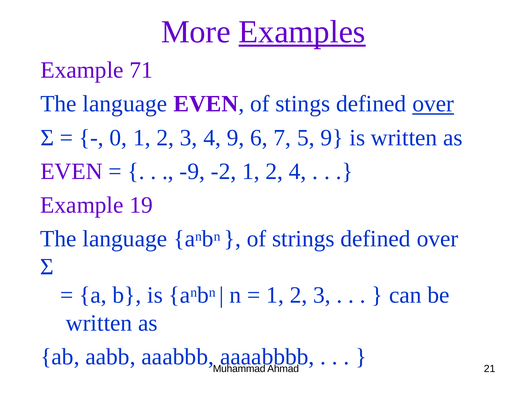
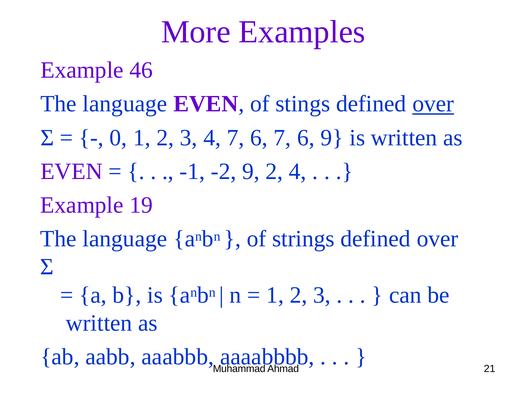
Examples underline: present -> none
71: 71 -> 46
4 9: 9 -> 7
6 7 5: 5 -> 6
-9: -9 -> -1
-2 1: 1 -> 9
